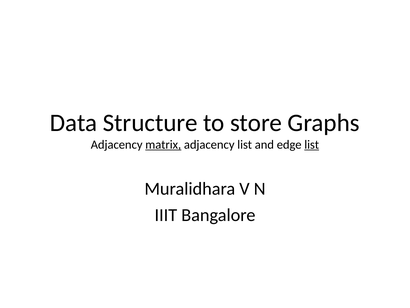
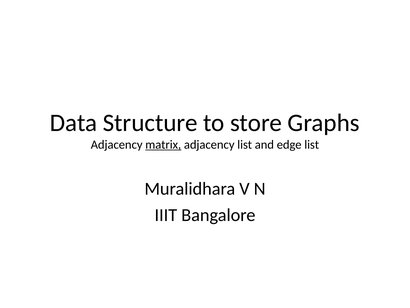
list at (312, 144) underline: present -> none
